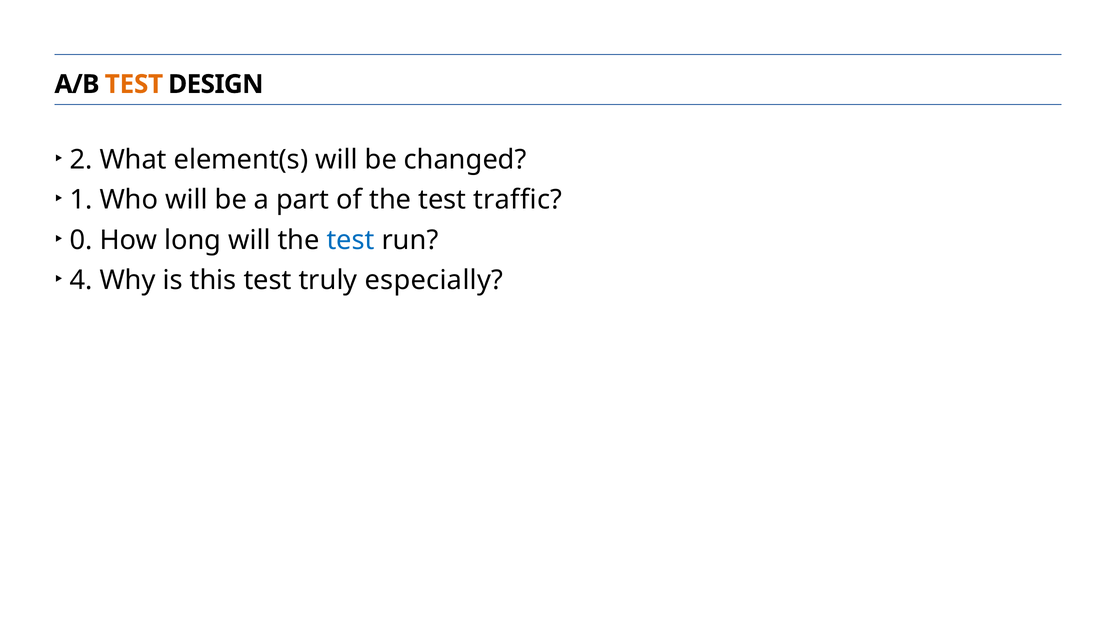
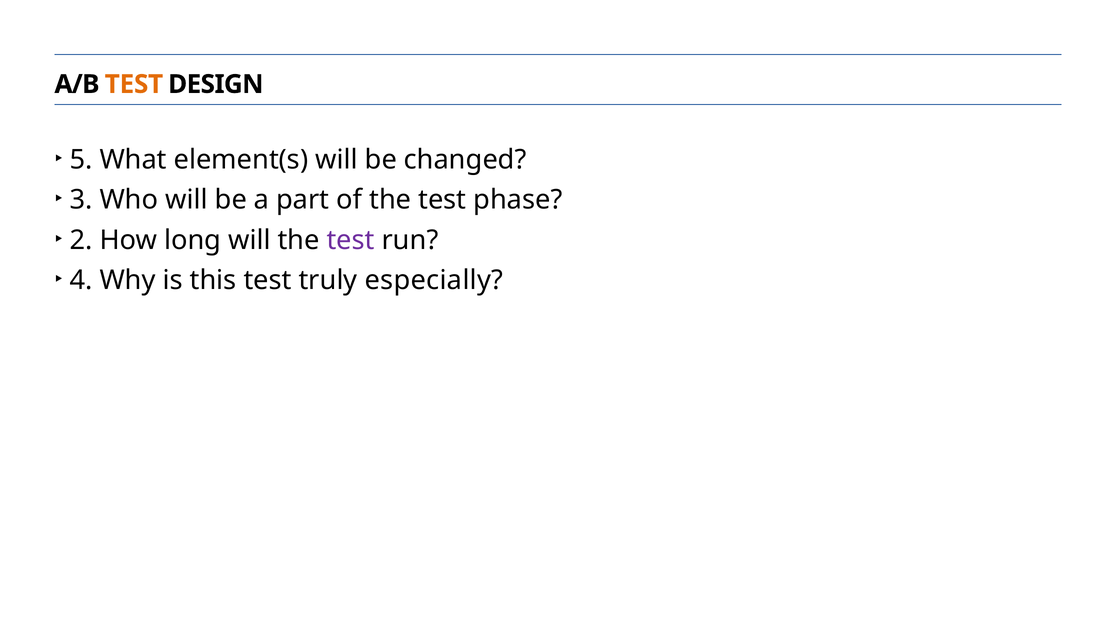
2: 2 -> 5
1: 1 -> 3
traffic: traffic -> phase
0: 0 -> 2
test at (351, 240) colour: blue -> purple
